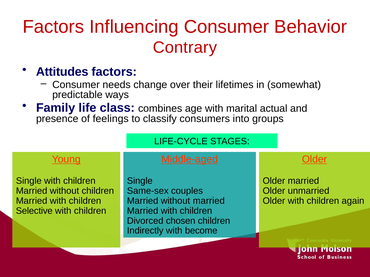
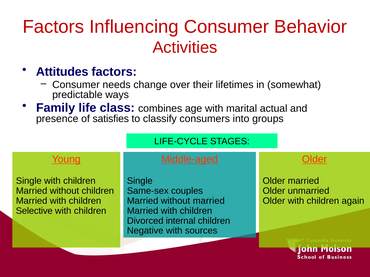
Contrary: Contrary -> Activities
feelings: feelings -> satisfies
chosen: chosen -> internal
Indirectly: Indirectly -> Negative
become: become -> sources
